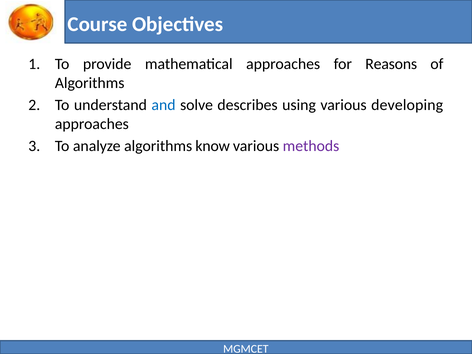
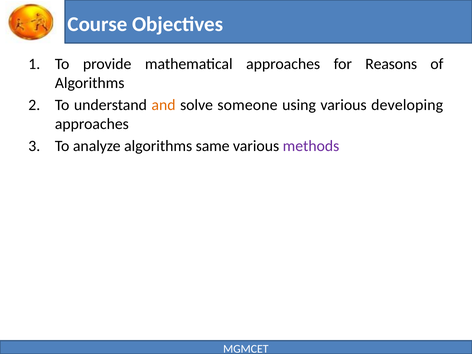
and colour: blue -> orange
describes: describes -> someone
know: know -> same
